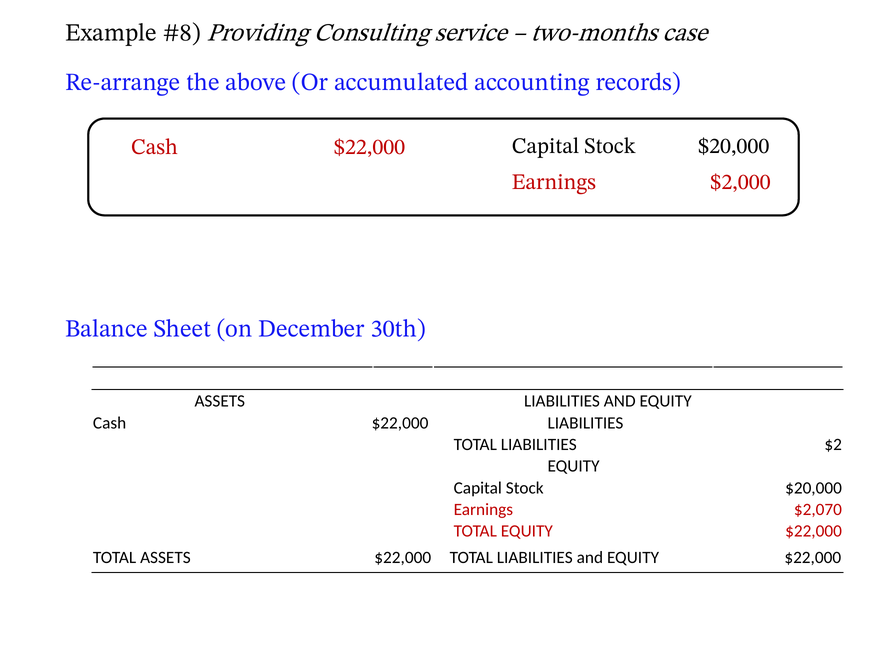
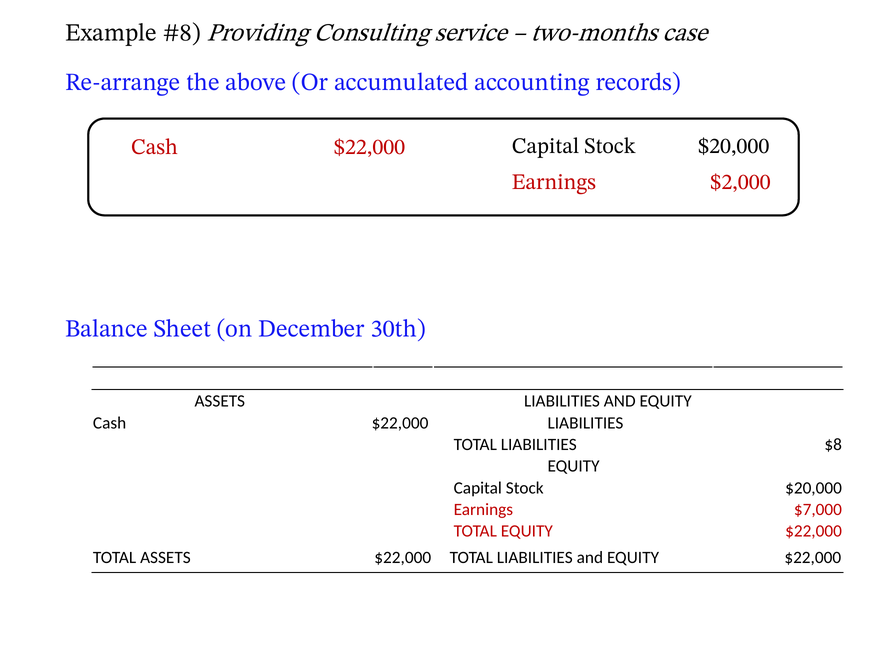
$2: $2 -> $8
$2,070: $2,070 -> $7,000
